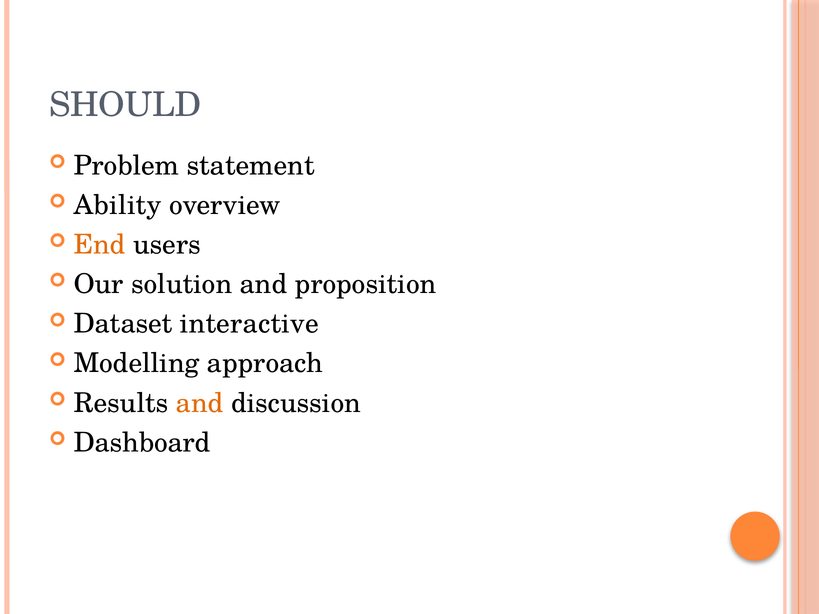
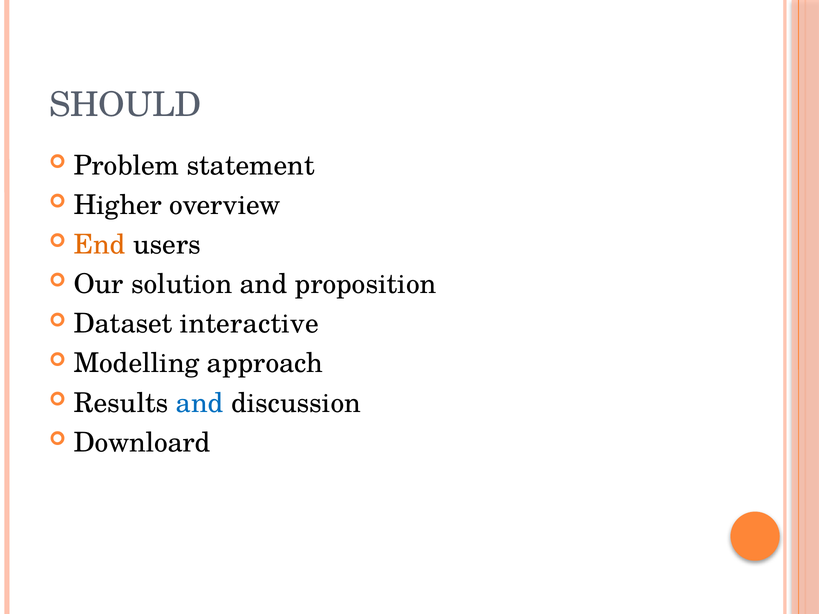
Ability: Ability -> Higher
and at (200, 403) colour: orange -> blue
Dashboard: Dashboard -> Downloard
